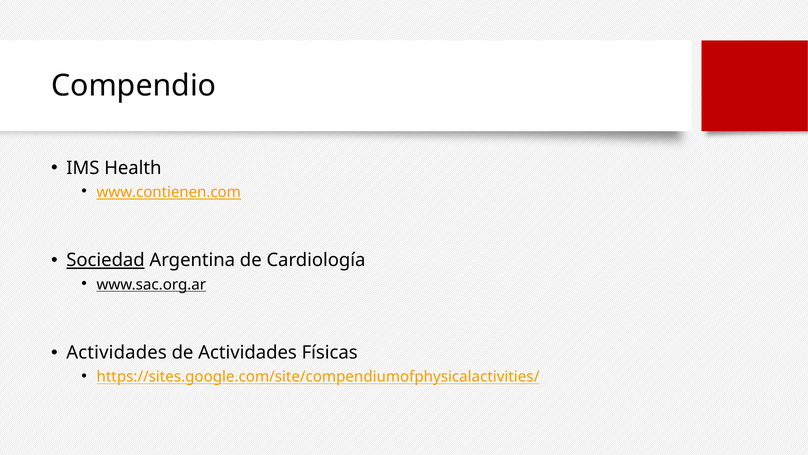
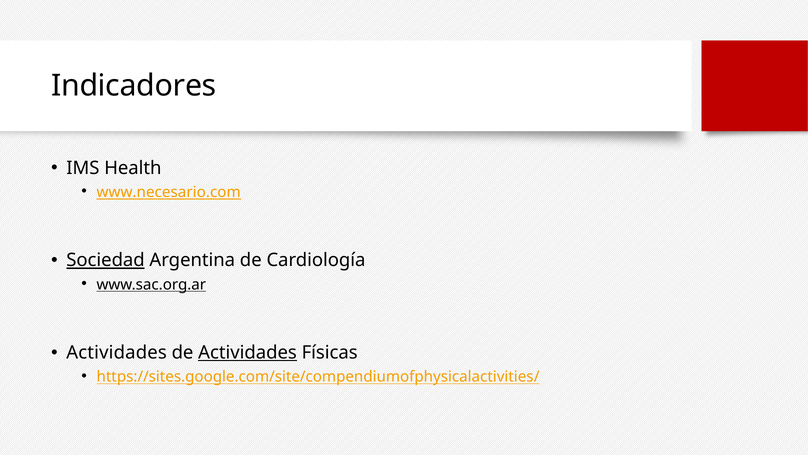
Compendio: Compendio -> Indicadores
www.contienen.com: www.contienen.com -> www.necesario.com
Actividades at (248, 352) underline: none -> present
